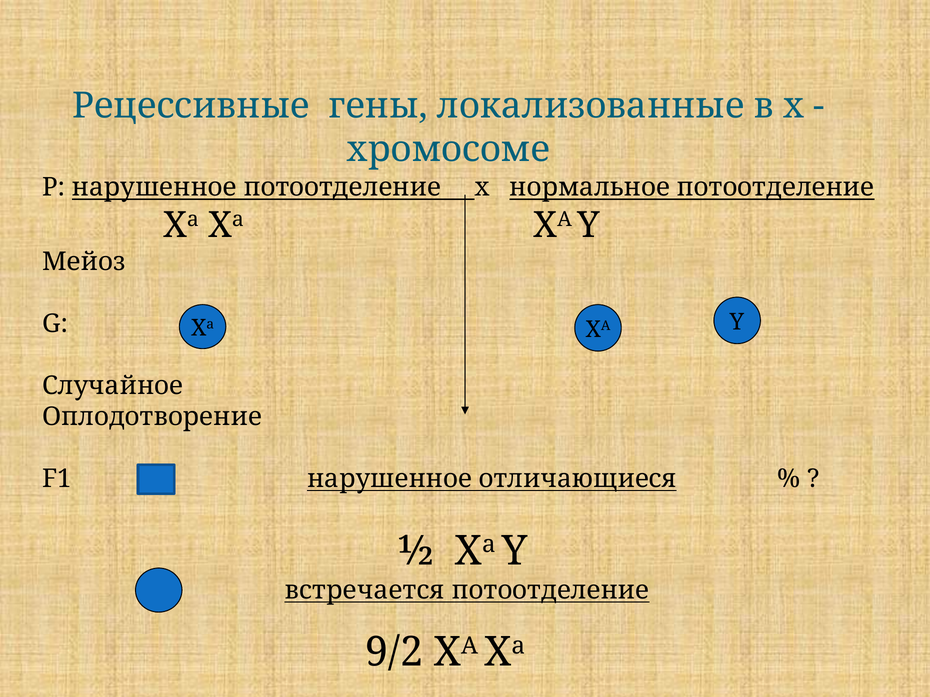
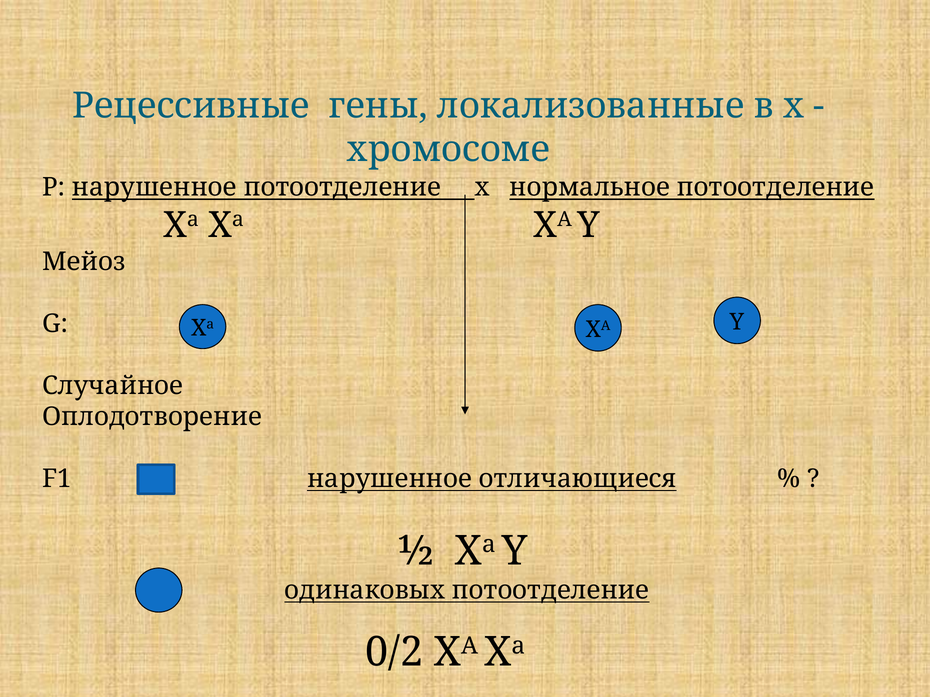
встречается: встречается -> одинаковых
9/2: 9/2 -> 0/2
